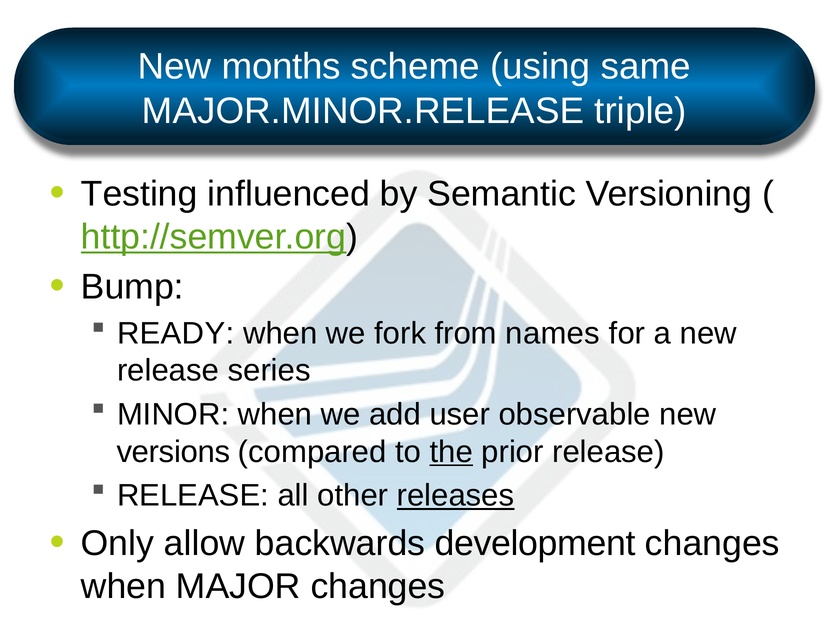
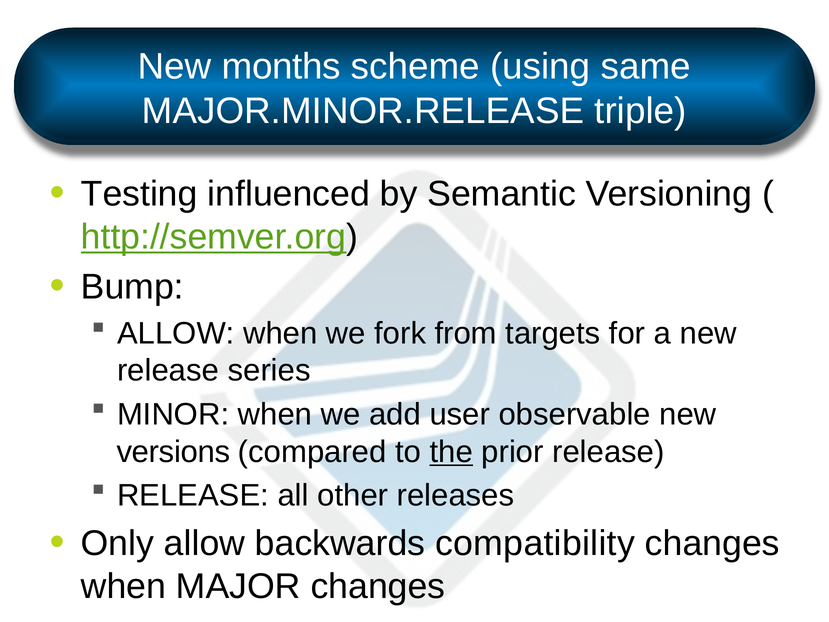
READY at (176, 333): READY -> ALLOW
names: names -> targets
releases underline: present -> none
development: development -> compatibility
